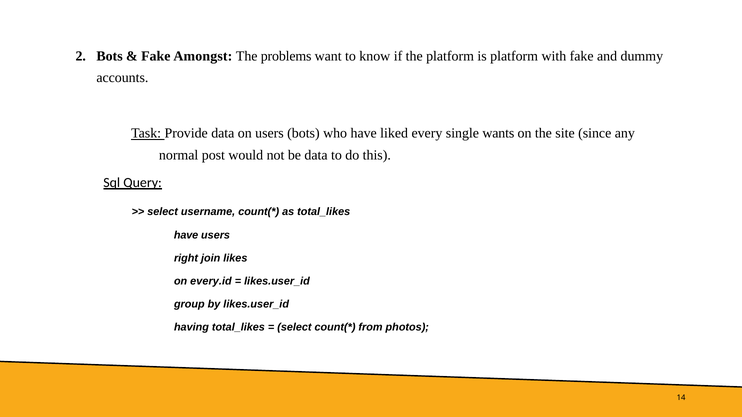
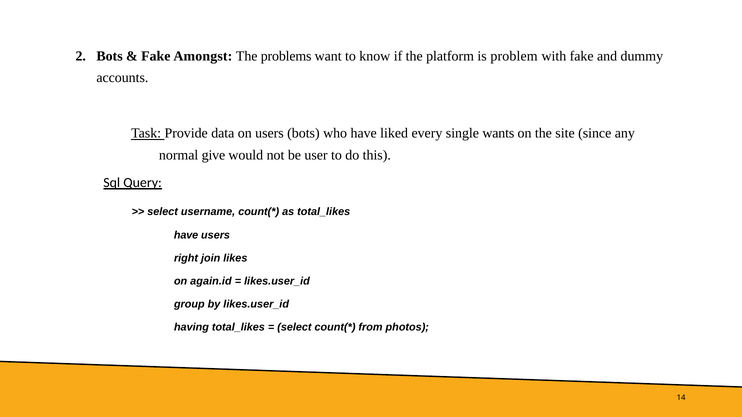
is platform: platform -> problem
post: post -> give
be data: data -> user
every.id: every.id -> again.id
